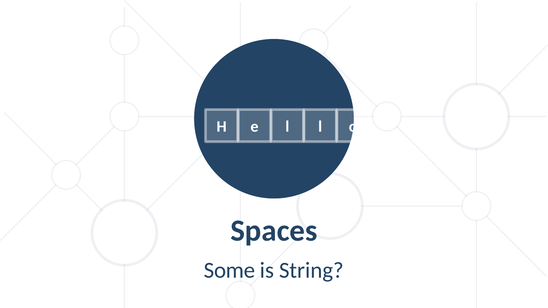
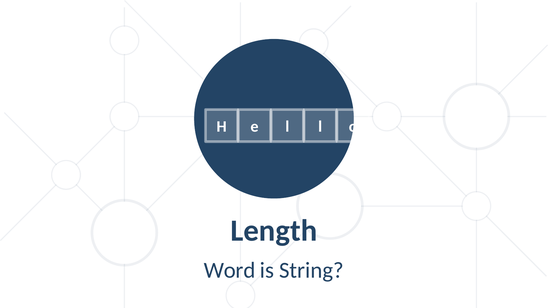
Spaces: Spaces -> Length
Some: Some -> Word
